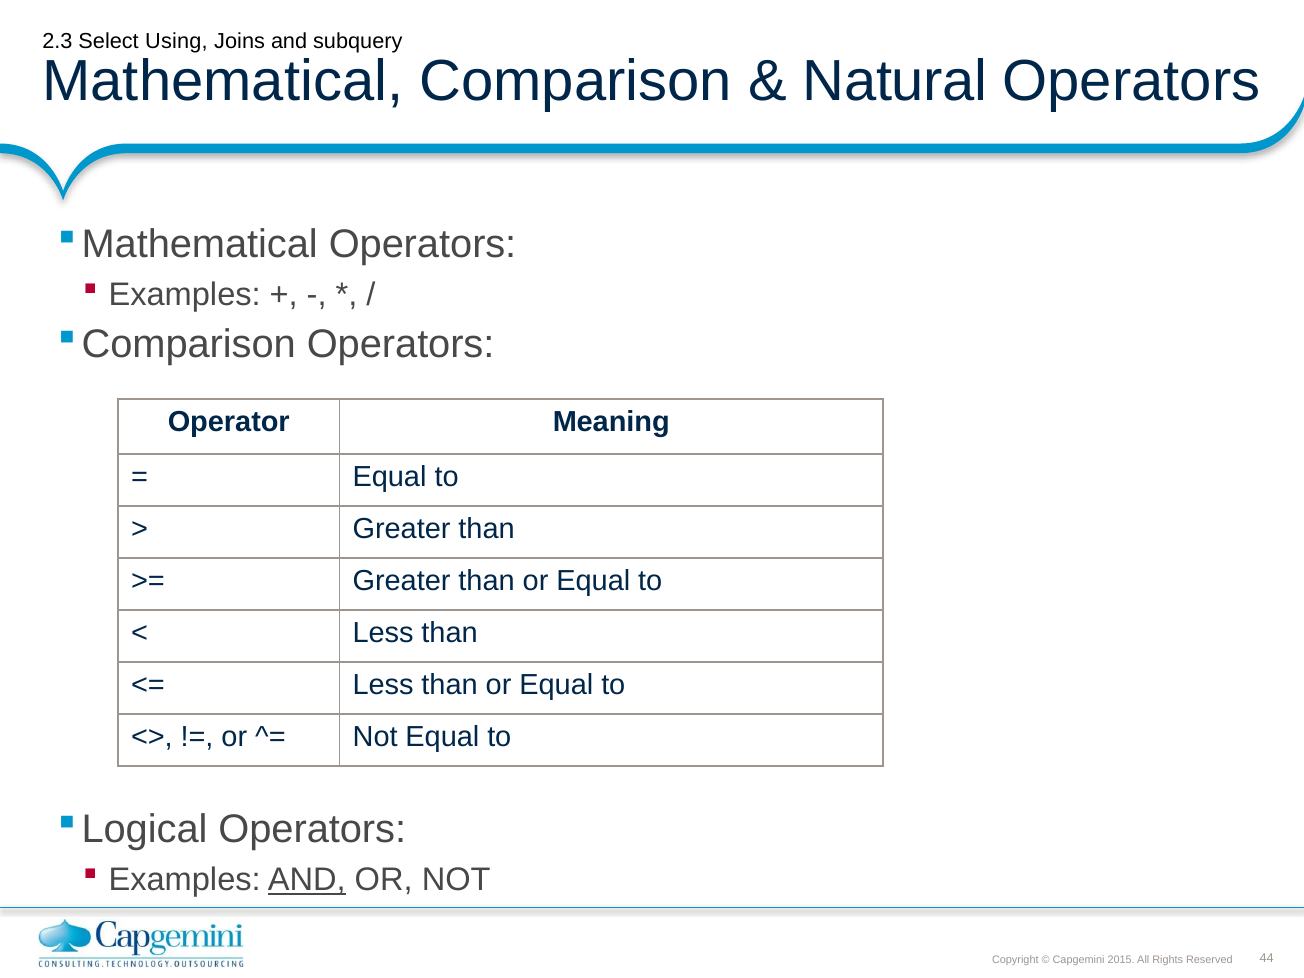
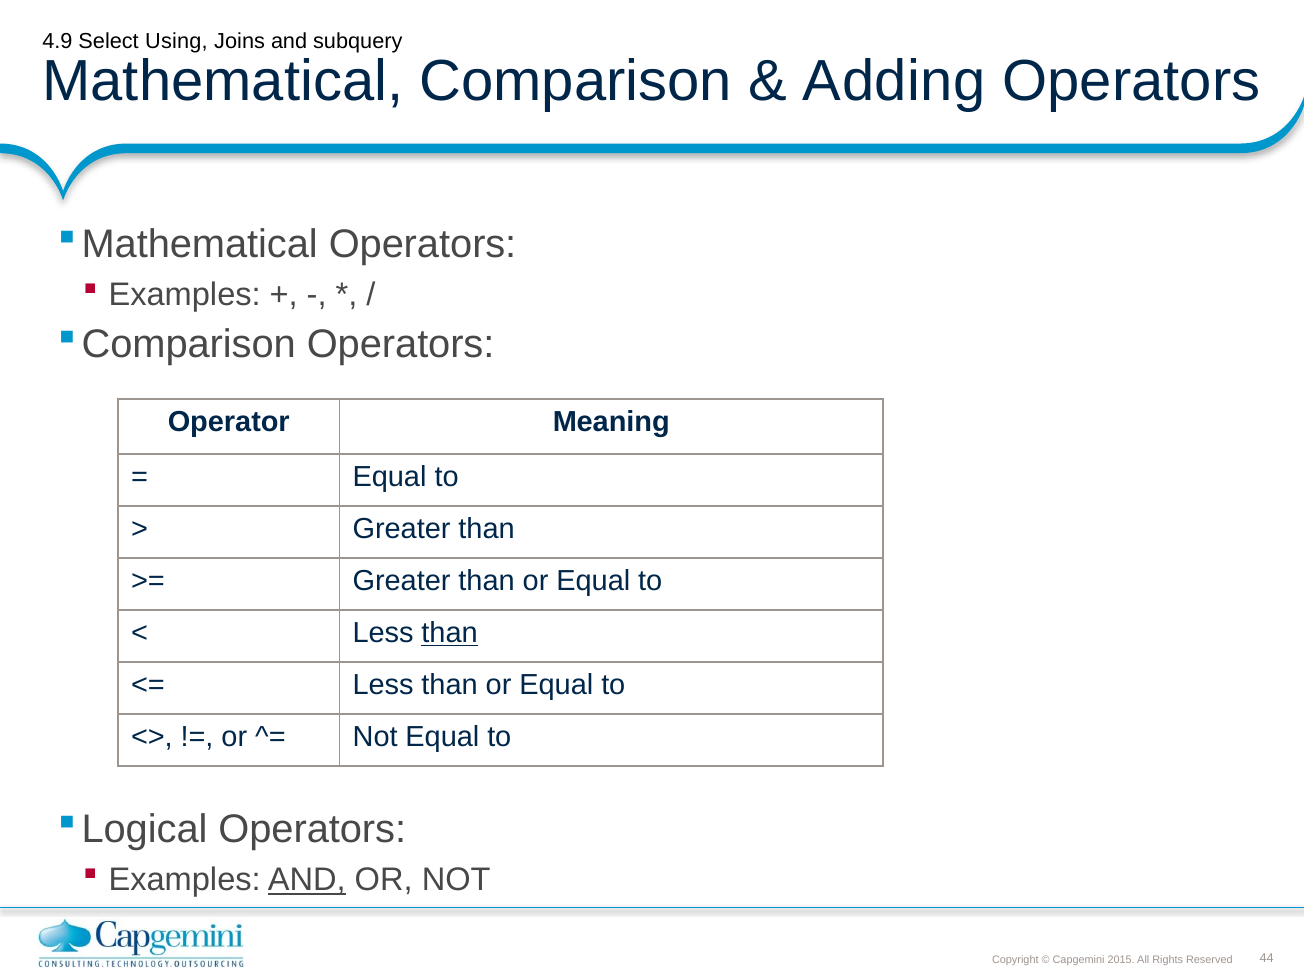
2.3: 2.3 -> 4.9
Natural: Natural -> Adding
than at (450, 633) underline: none -> present
